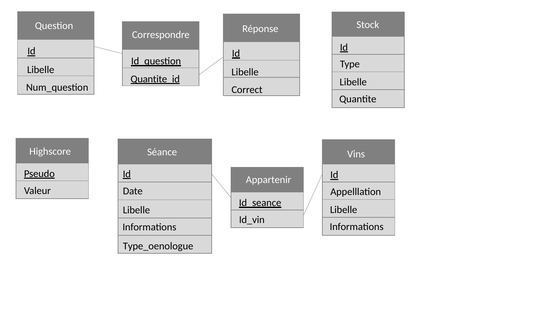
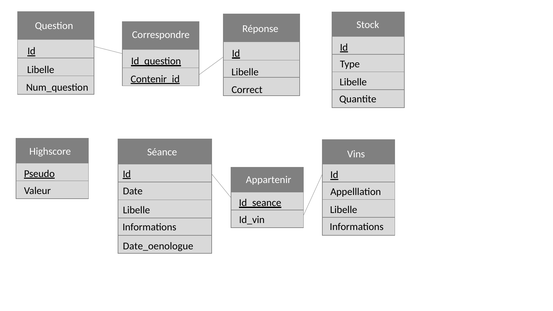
Quantite_id: Quantite_id -> Contenir_id
Type_oenologue: Type_oenologue -> Date_oenologue
